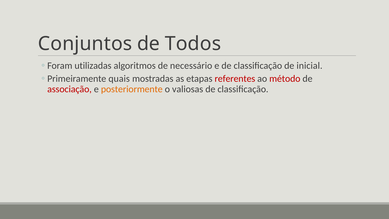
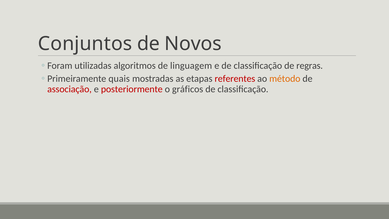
Todos: Todos -> Novos
necessário: necessário -> linguagem
inicial: inicial -> regras
método colour: red -> orange
posteriormente colour: orange -> red
valiosas: valiosas -> gráficos
